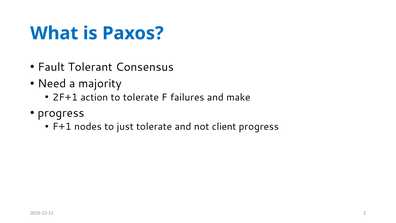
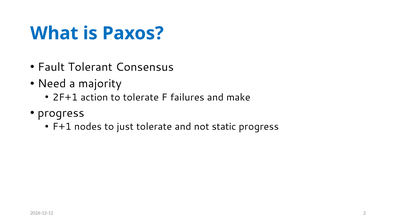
client: client -> static
